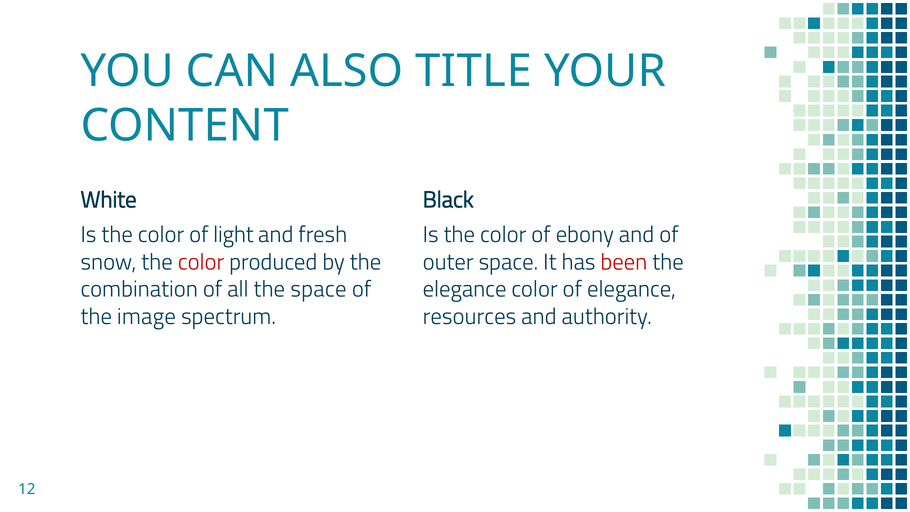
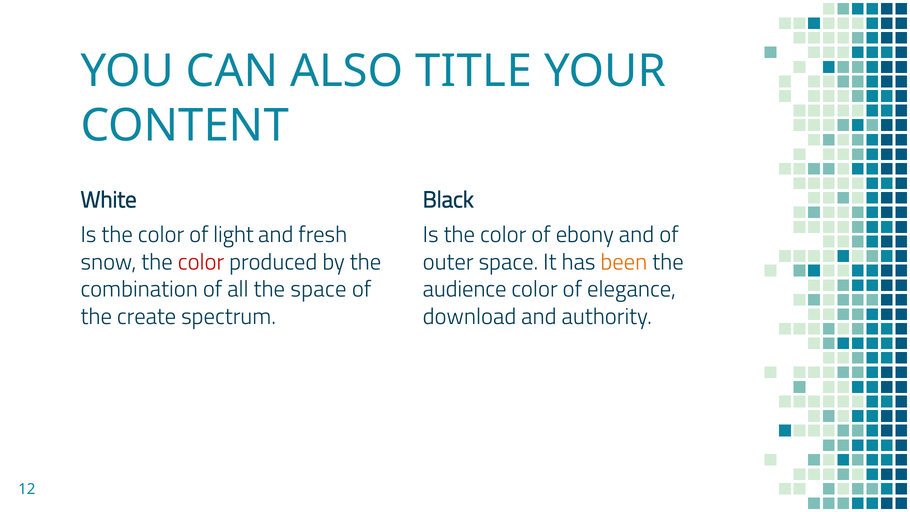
been colour: red -> orange
elegance at (465, 289): elegance -> audience
image: image -> create
resources: resources -> download
